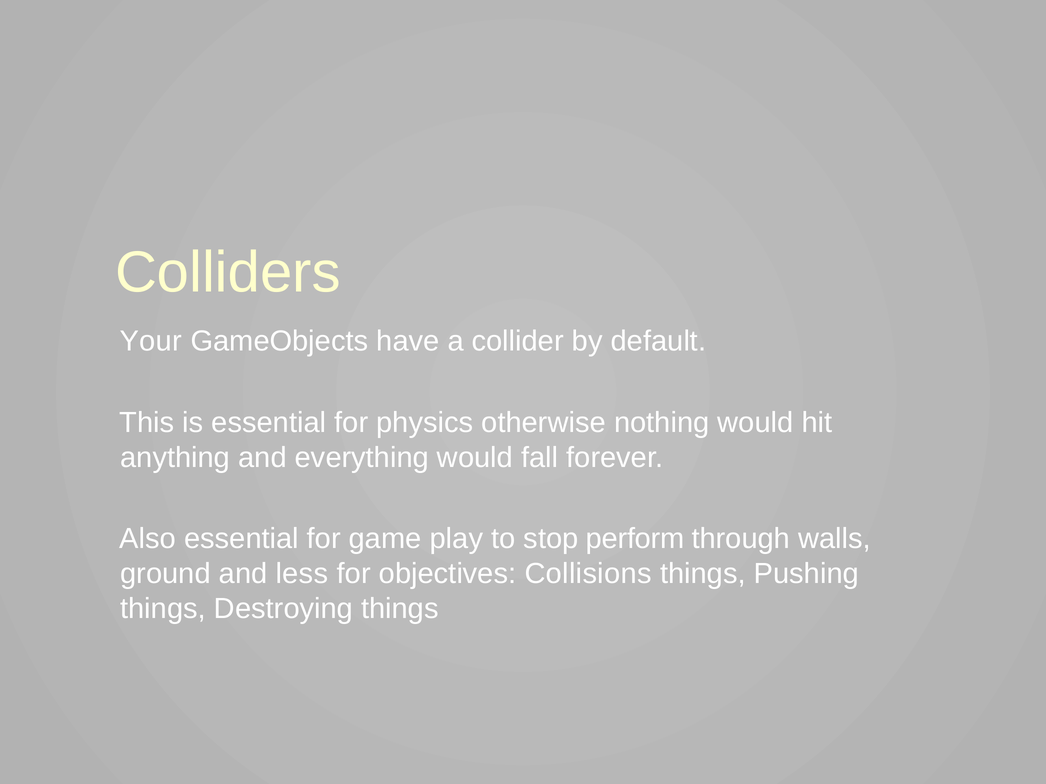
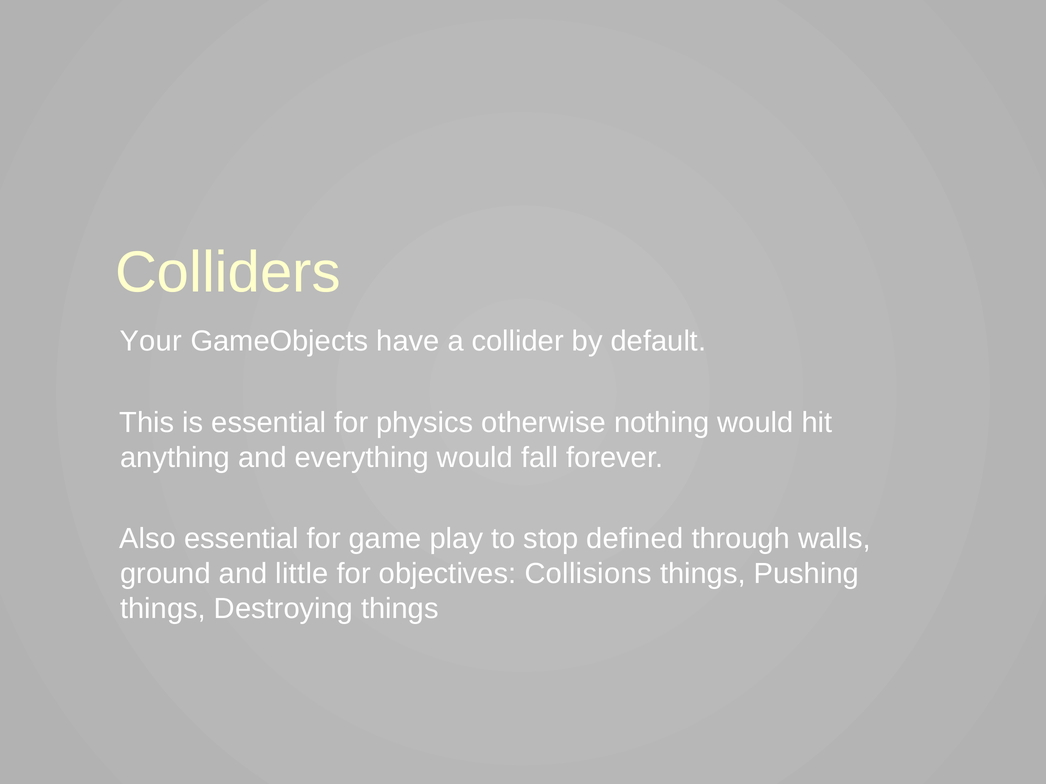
perform: perform -> defined
less: less -> little
